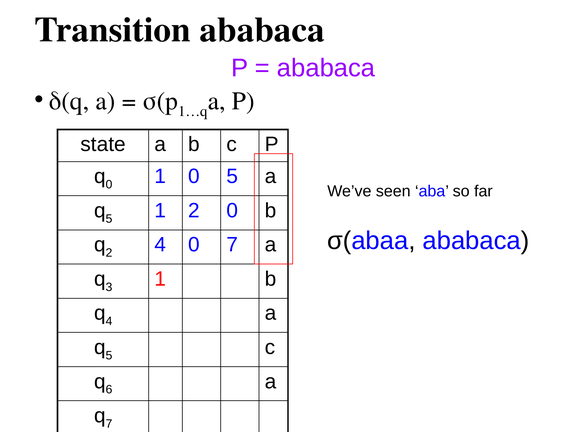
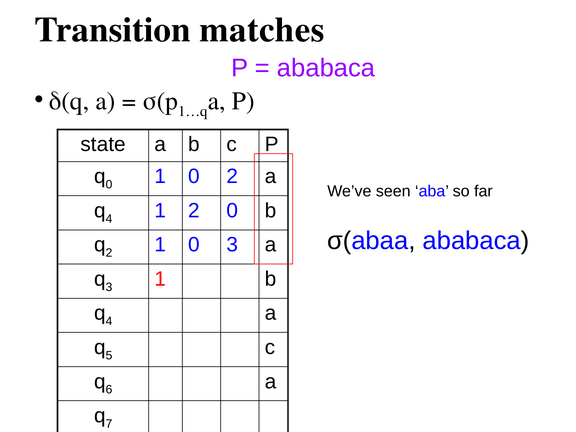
Transition ababaca: ababaca -> matches
0 5: 5 -> 2
5 at (109, 219): 5 -> 4
2 4: 4 -> 1
0 7: 7 -> 3
